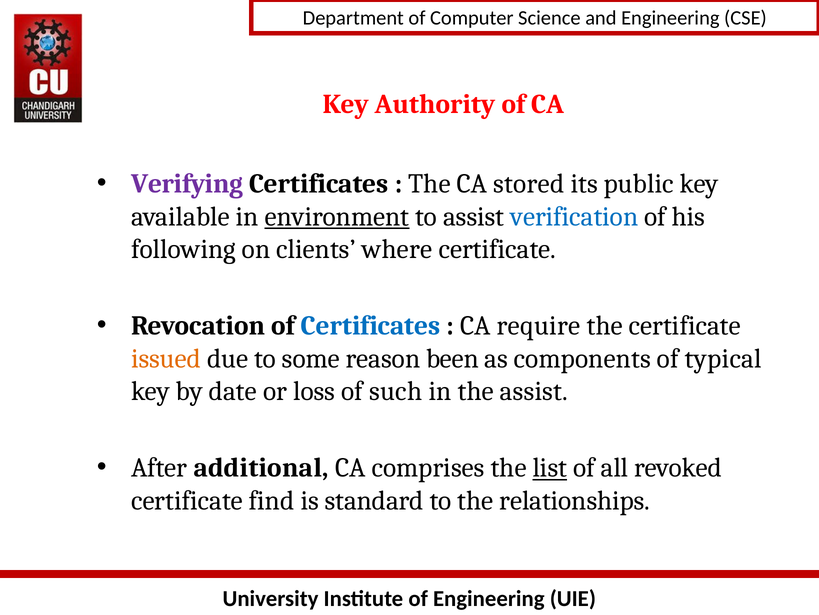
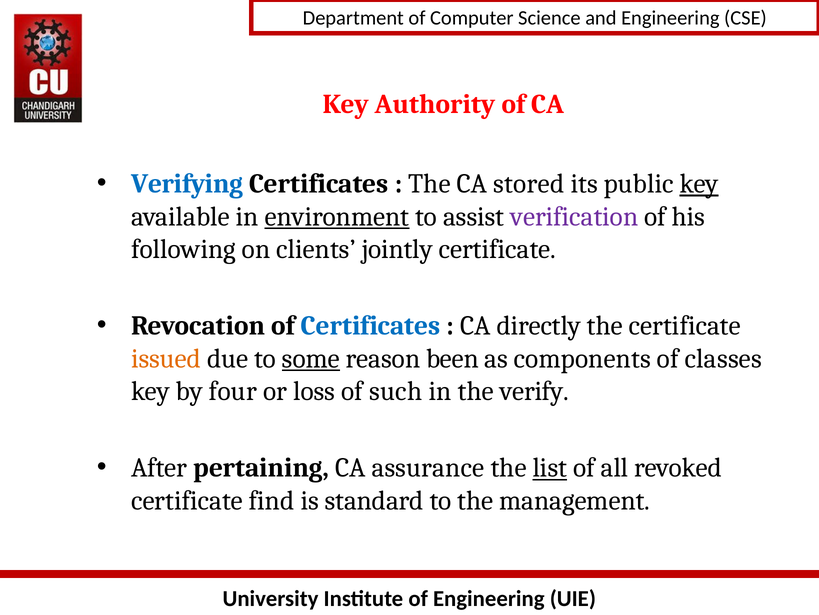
Verifying colour: purple -> blue
key at (699, 183) underline: none -> present
verification colour: blue -> purple
where: where -> jointly
require: require -> directly
some underline: none -> present
typical: typical -> classes
date: date -> four
the assist: assist -> verify
additional: additional -> pertaining
comprises: comprises -> assurance
relationships: relationships -> management
